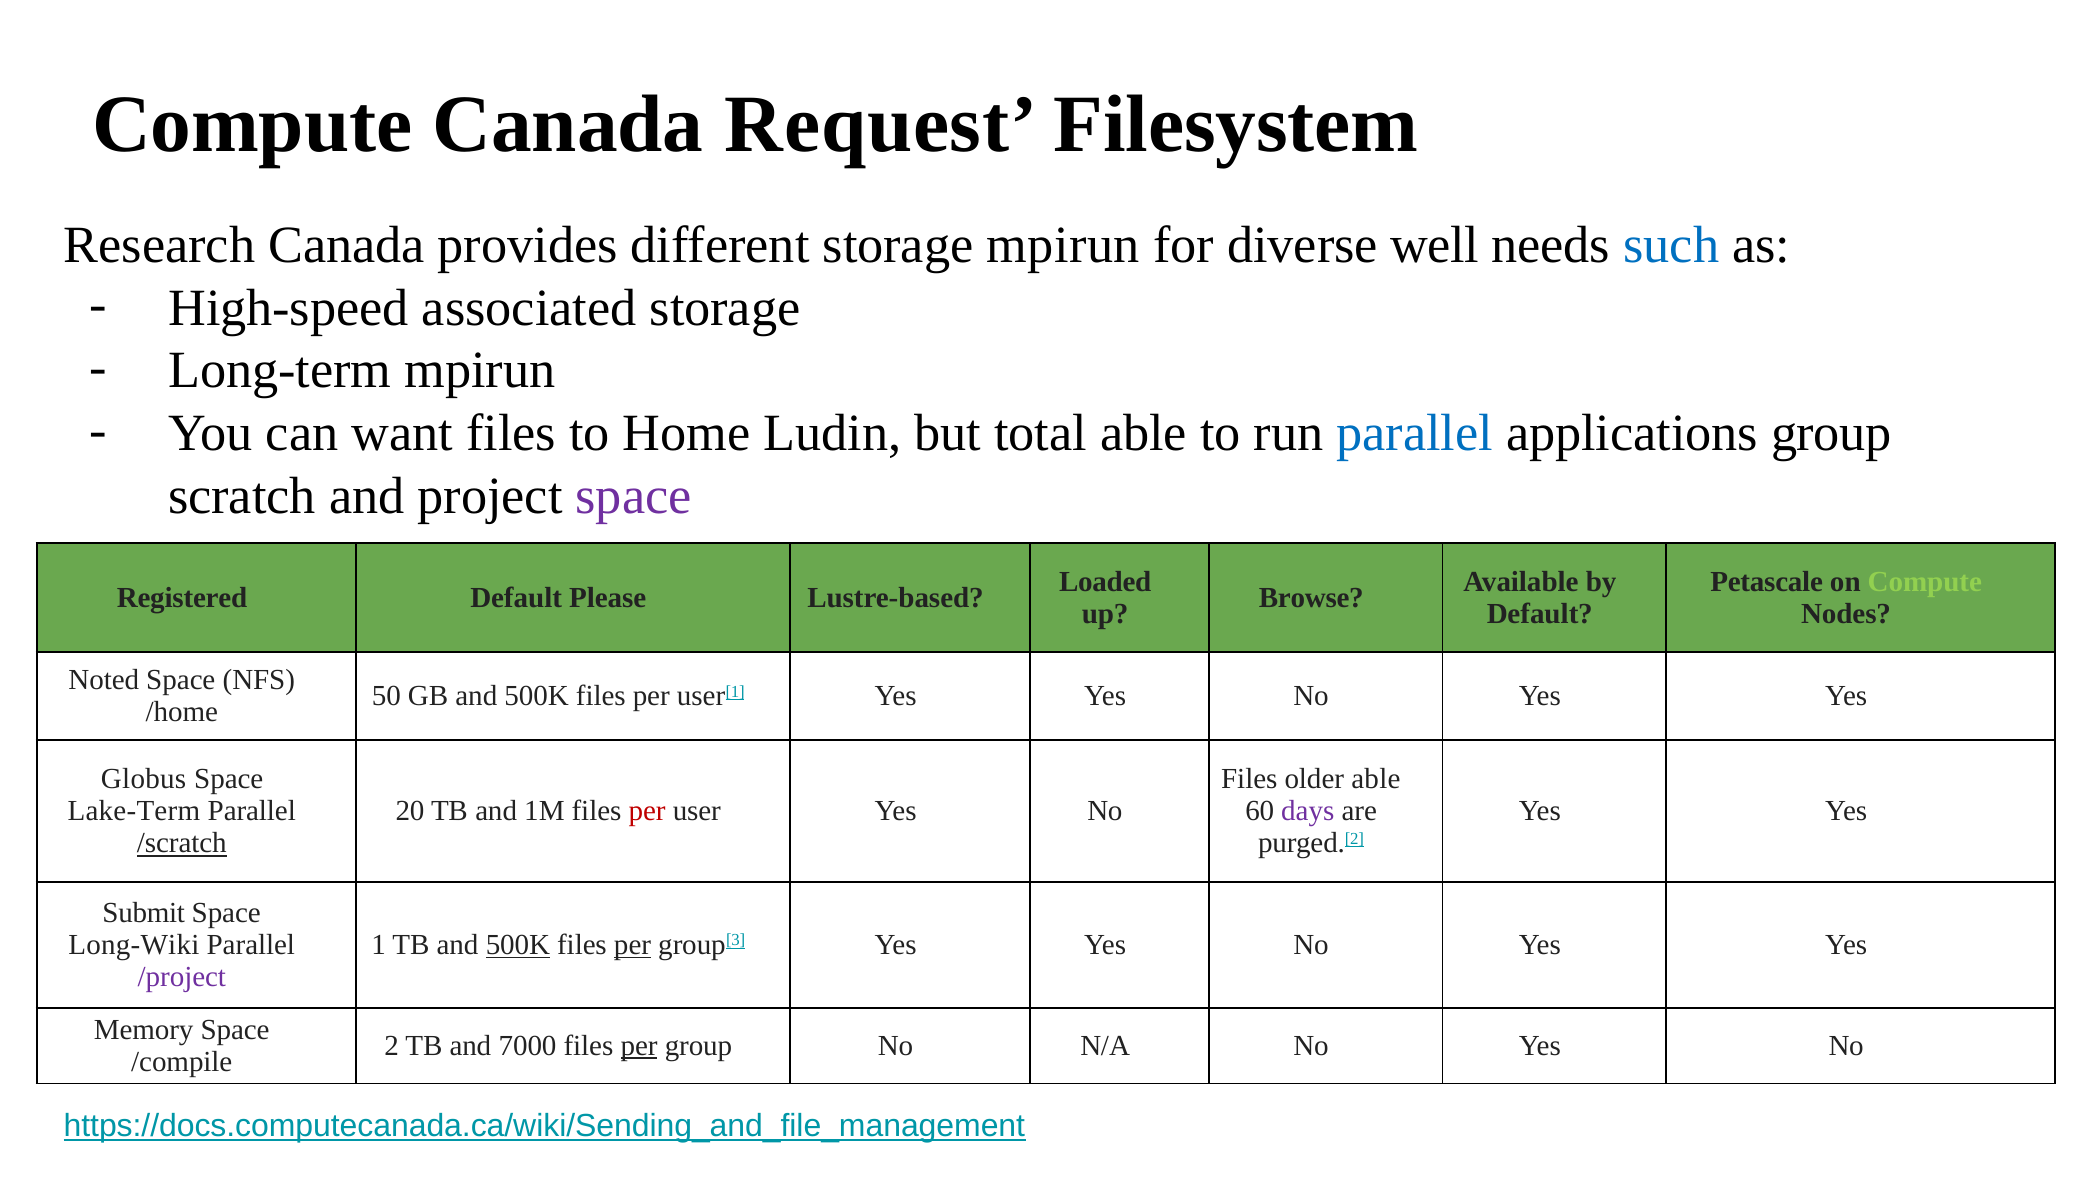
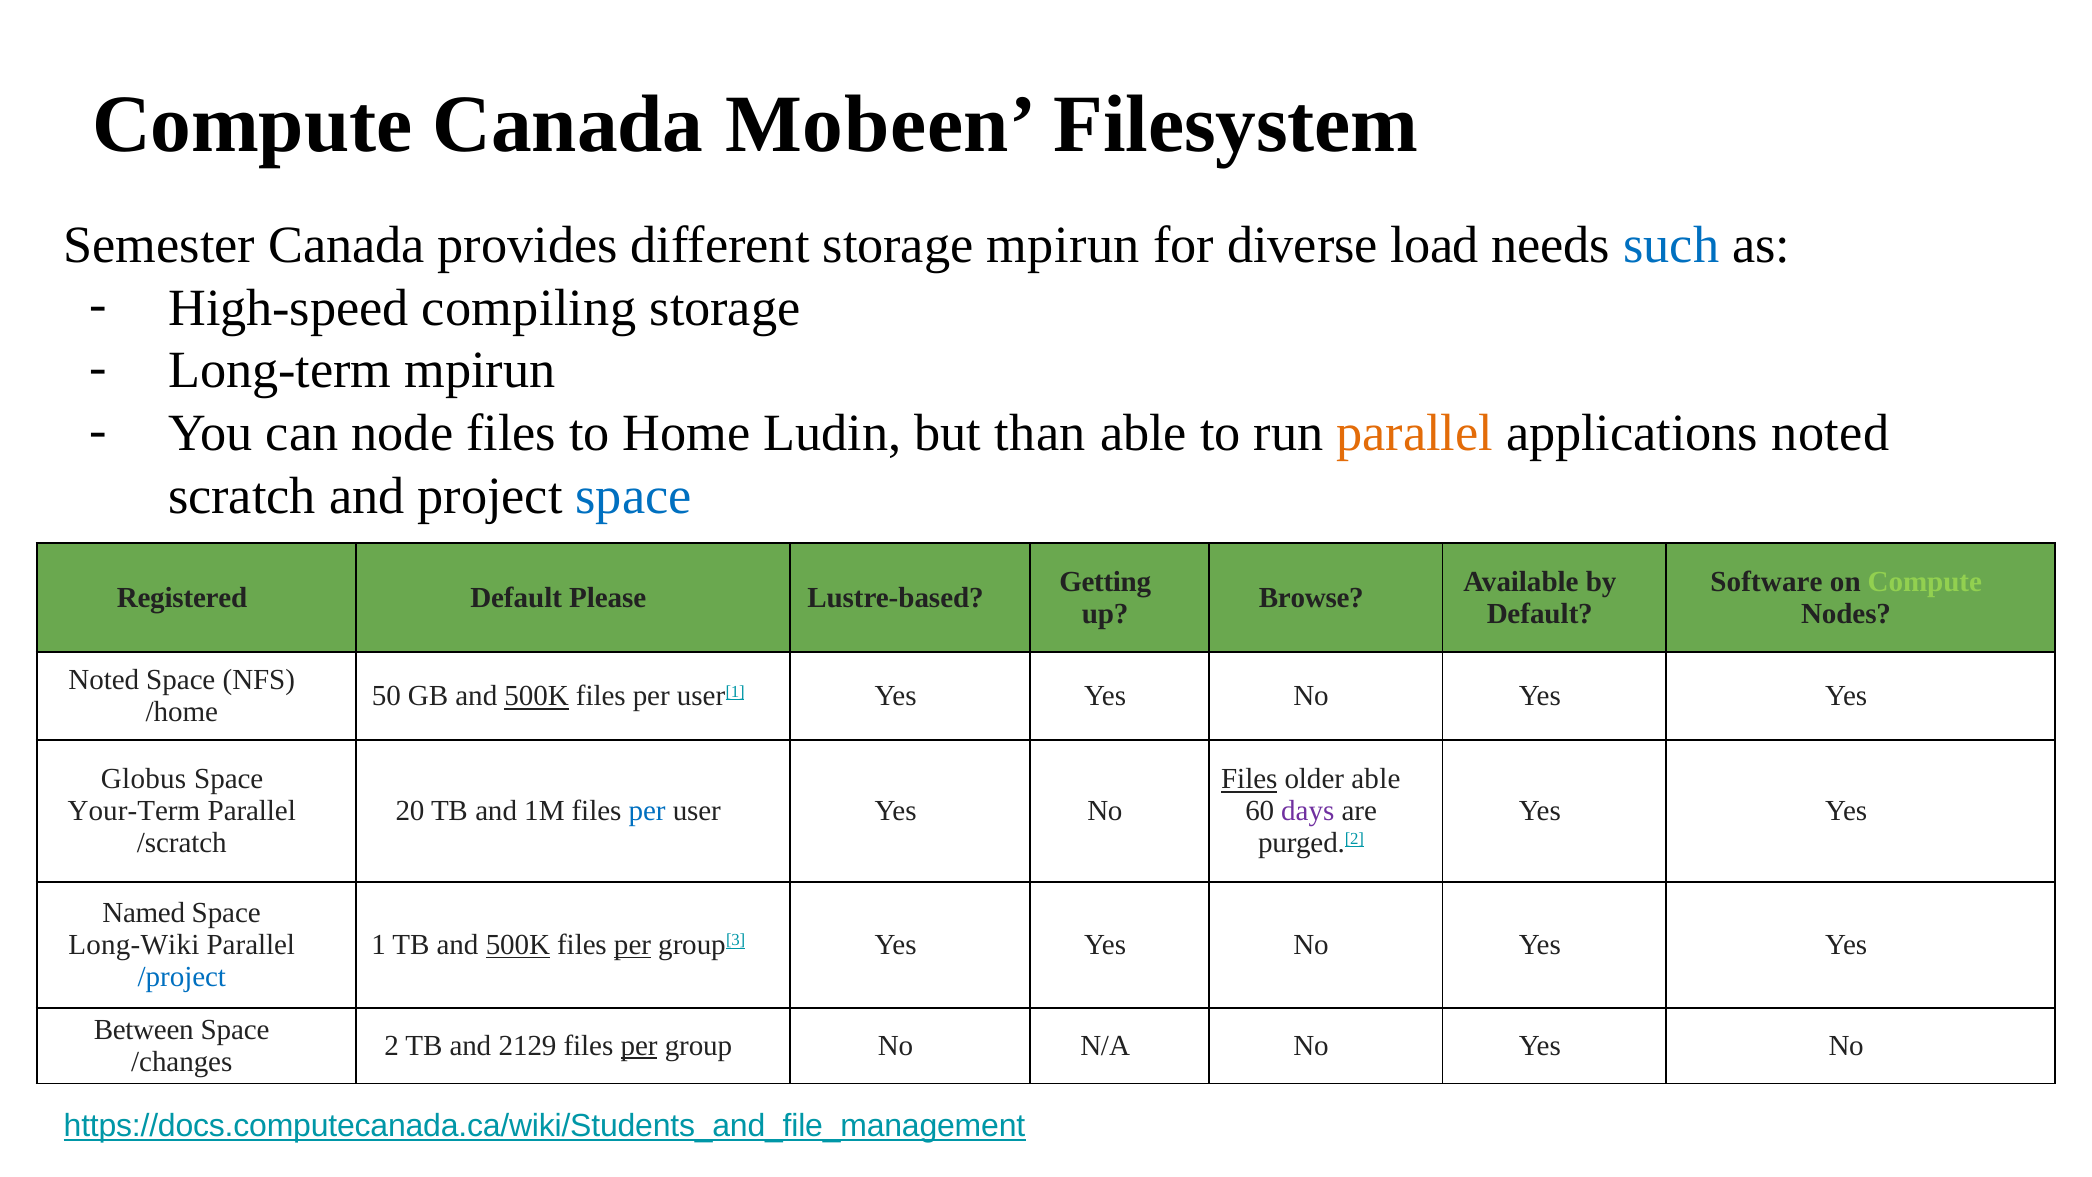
Request: Request -> Mobeen
Research: Research -> Semester
well: well -> load
associated: associated -> compiling
want: want -> node
total: total -> than
parallel at (1415, 433) colour: blue -> orange
applications group: group -> noted
space at (634, 496) colour: purple -> blue
Loaded: Loaded -> Getting
Petascale: Petascale -> Software
500K at (537, 696) underline: none -> present
Files at (1249, 779) underline: none -> present
Lake-Term: Lake-Term -> Your-Term
per at (647, 811) colour: red -> blue
/scratch underline: present -> none
Submit: Submit -> Named
/project colour: purple -> blue
Memory: Memory -> Between
7000: 7000 -> 2129
/compile: /compile -> /changes
https://docs.computecanada.ca/wiki/Sending_and_file_management: https://docs.computecanada.ca/wiki/Sending_and_file_management -> https://docs.computecanada.ca/wiki/Students_and_file_management
